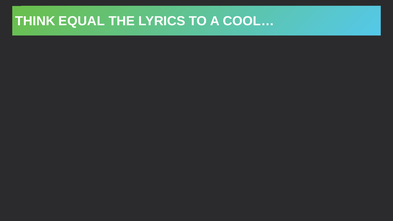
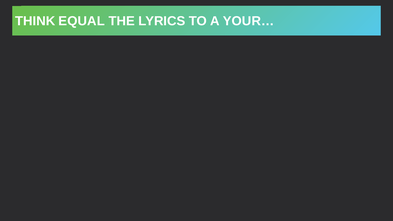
COOL…: COOL… -> YOUR…
